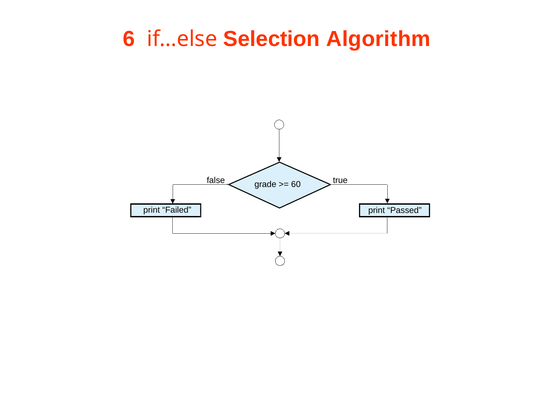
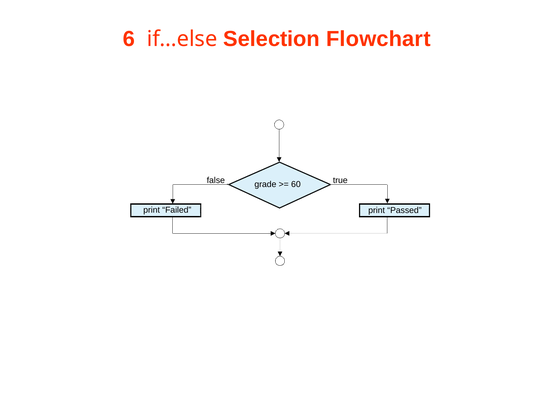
Algorithm: Algorithm -> Flowchart
